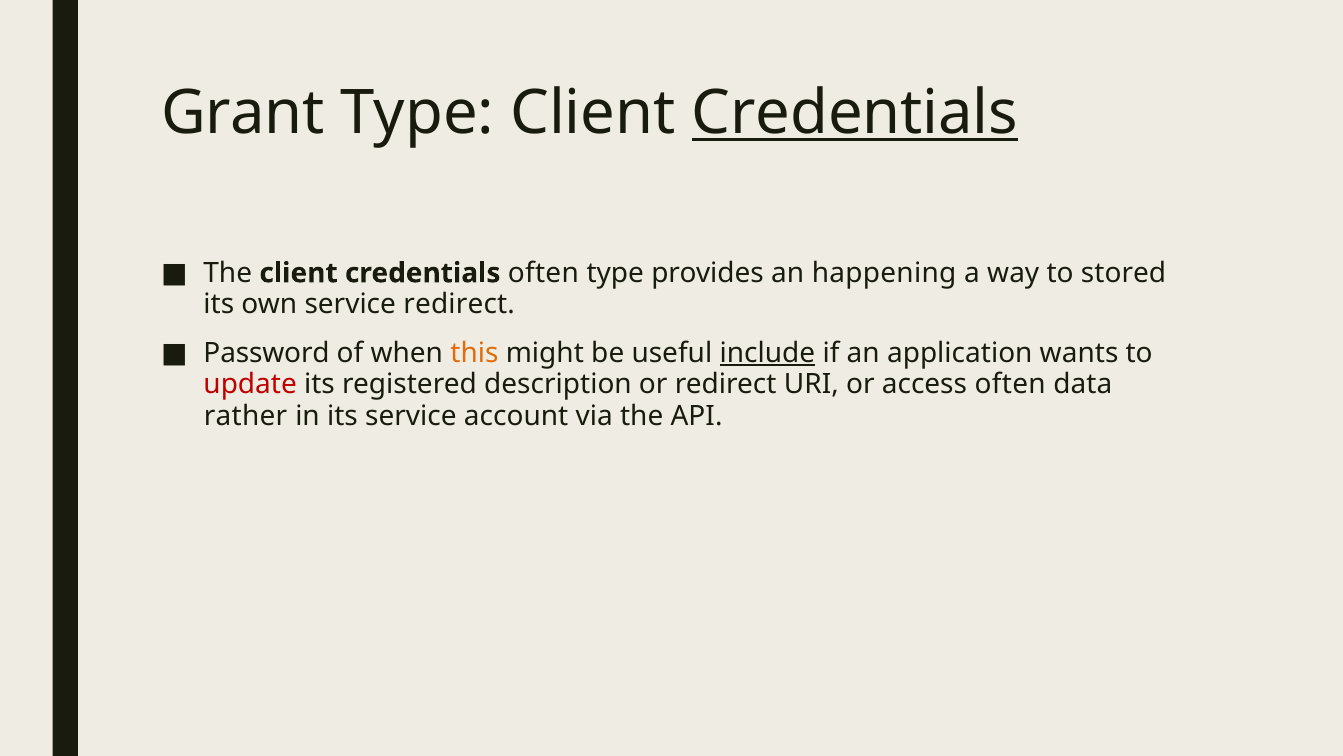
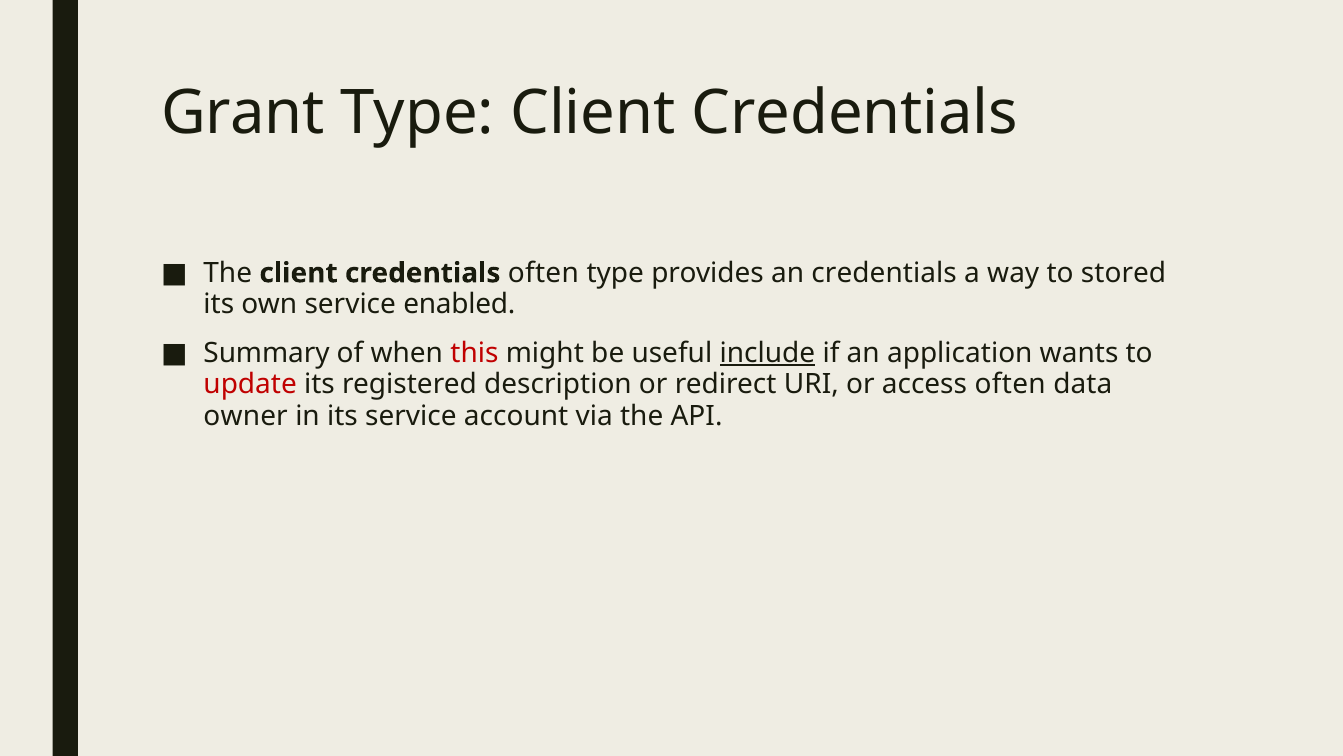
Credentials at (855, 113) underline: present -> none
an happening: happening -> credentials
service redirect: redirect -> enabled
Password: Password -> Summary
this colour: orange -> red
rather: rather -> owner
